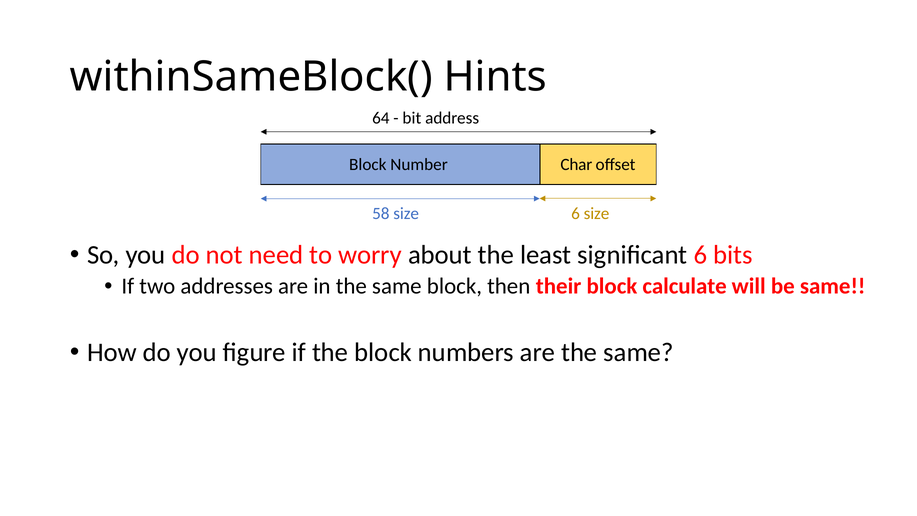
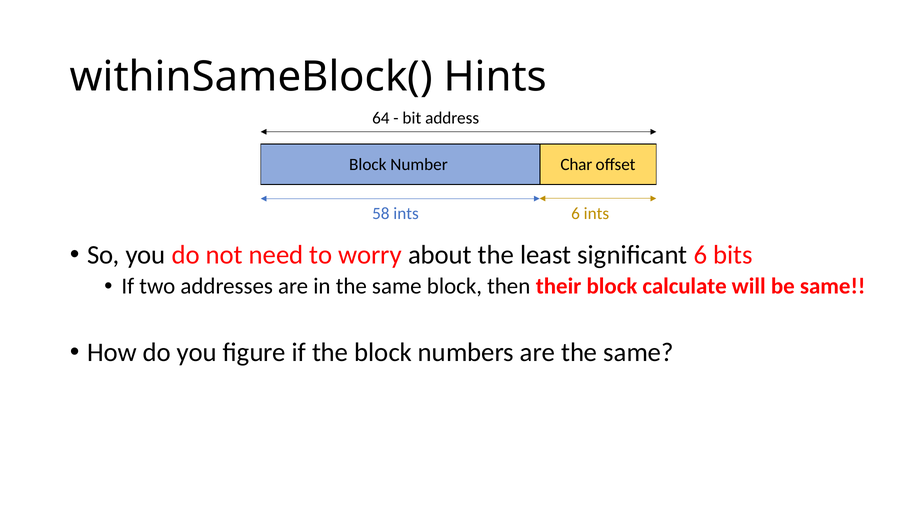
58 size: size -> ints
6 size: size -> ints
